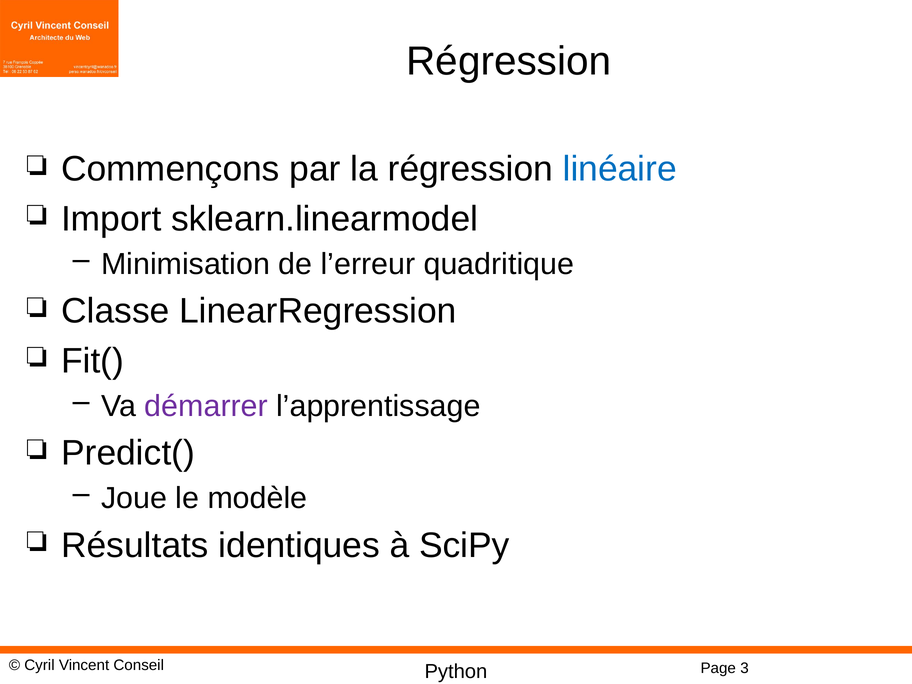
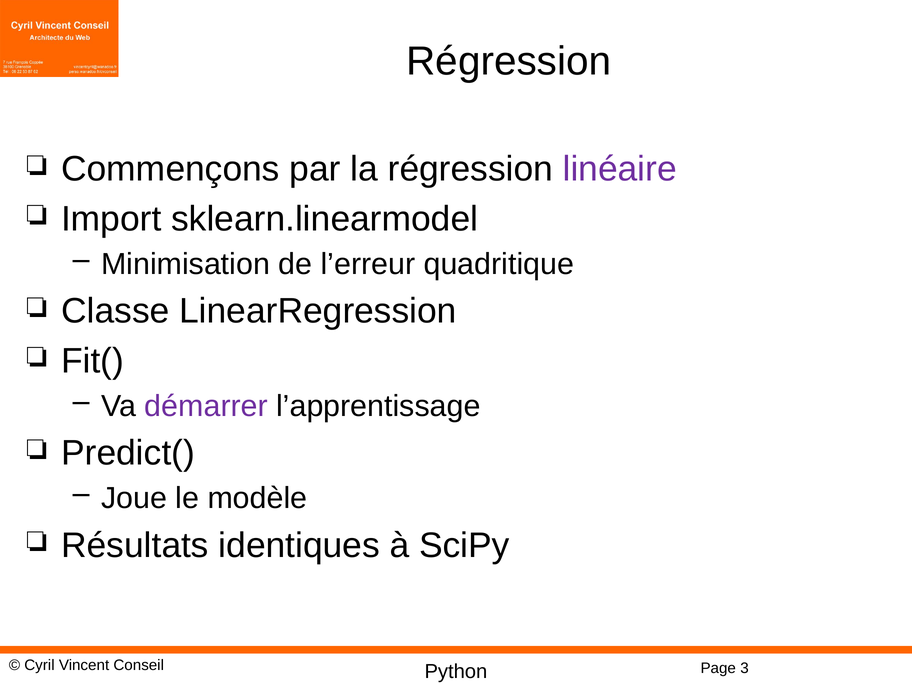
linéaire colour: blue -> purple
